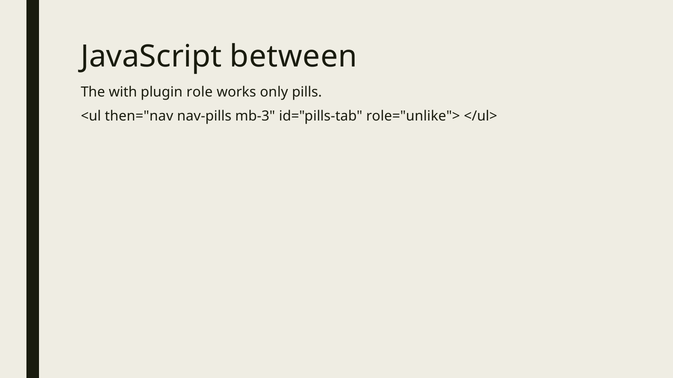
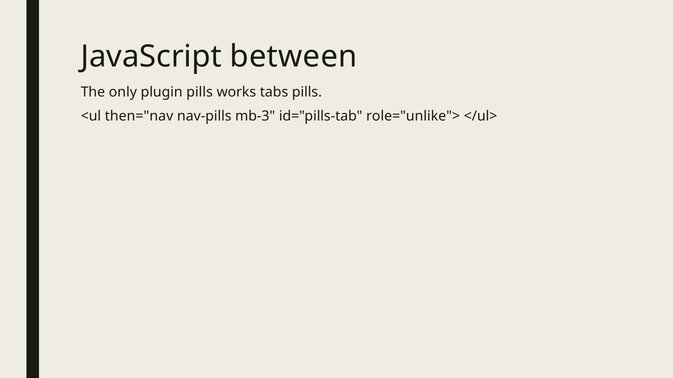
with: with -> only
plugin role: role -> pills
only: only -> tabs
